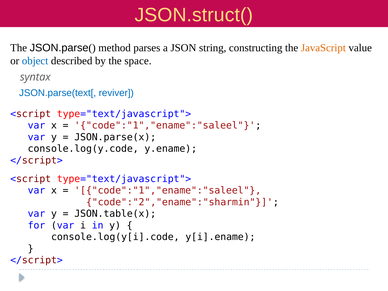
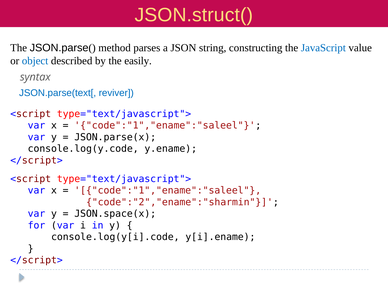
JavaScript colour: orange -> blue
space: space -> easily
JSON.table(x: JSON.table(x -> JSON.space(x
